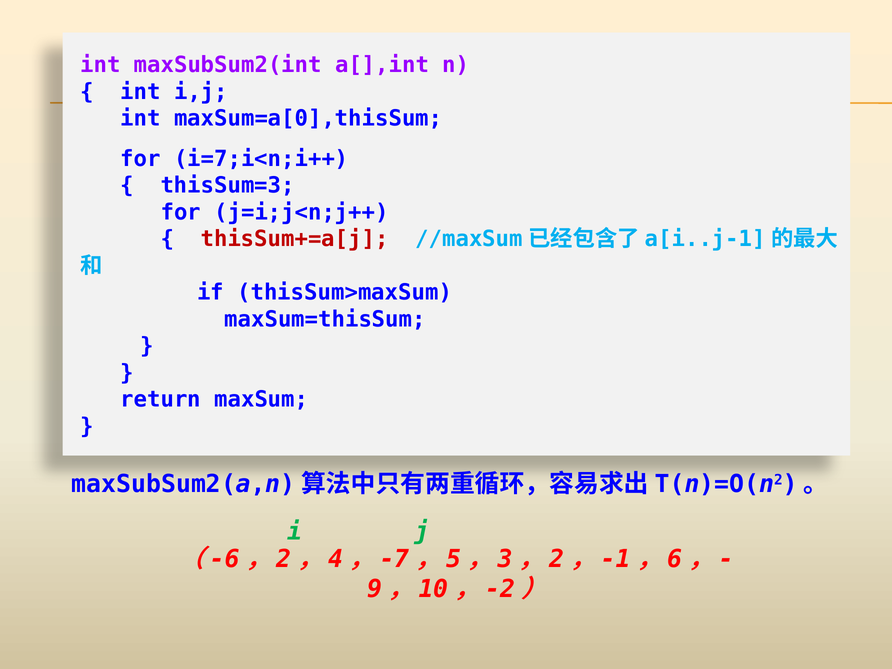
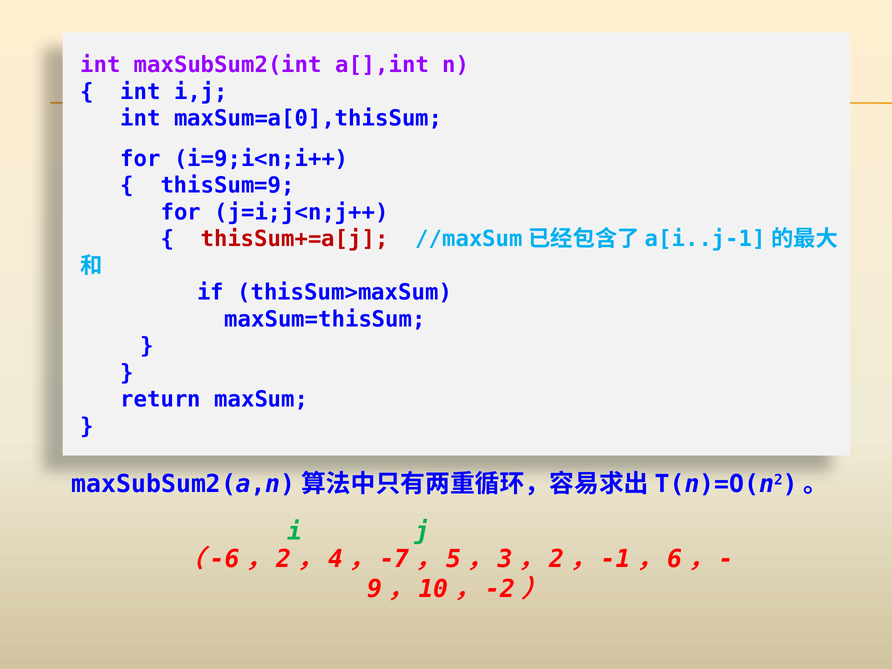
i=7;i<n;i++: i=7;i<n;i++ -> i=9;i<n;i++
thisSum=3: thisSum=3 -> thisSum=9
